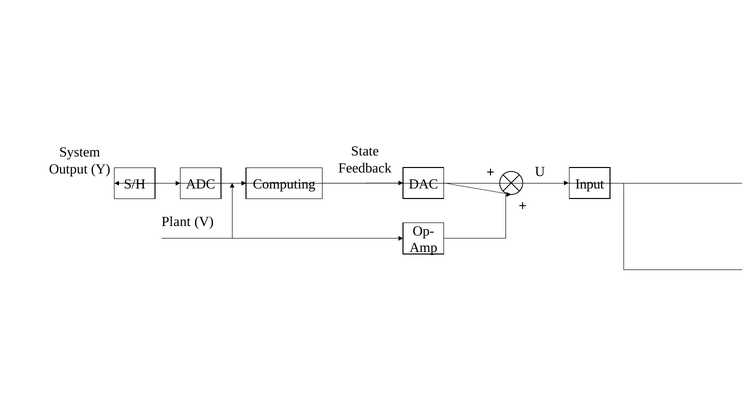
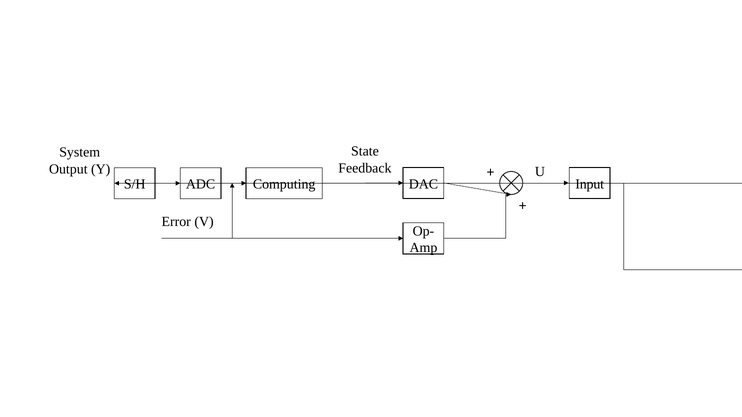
Plant: Plant -> Error
